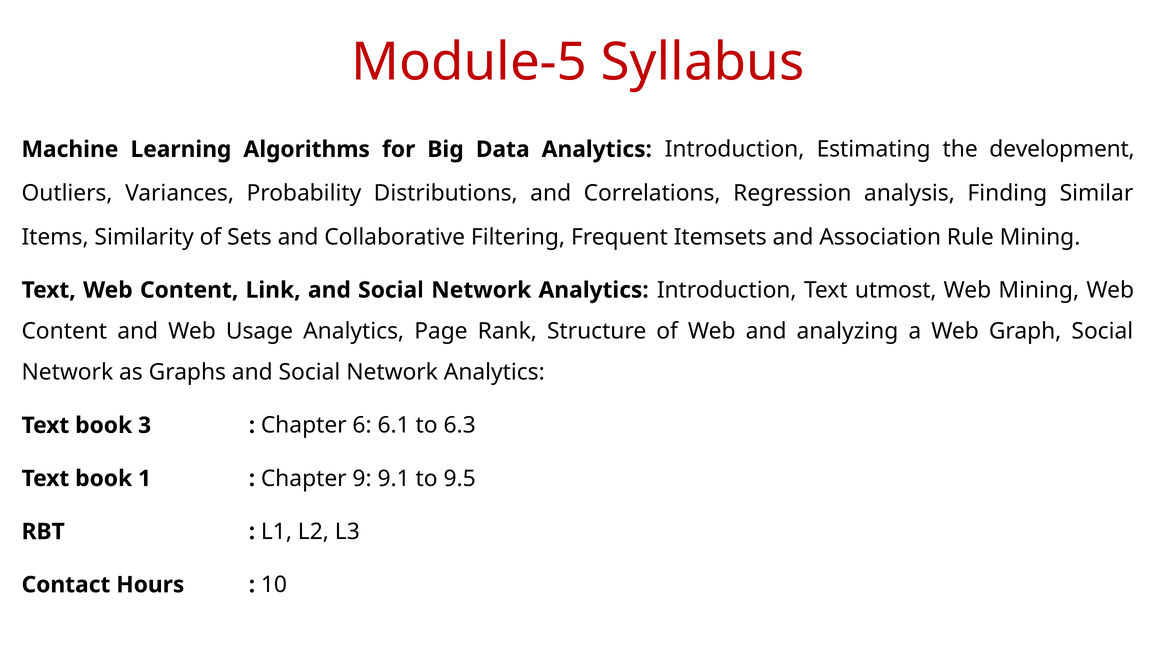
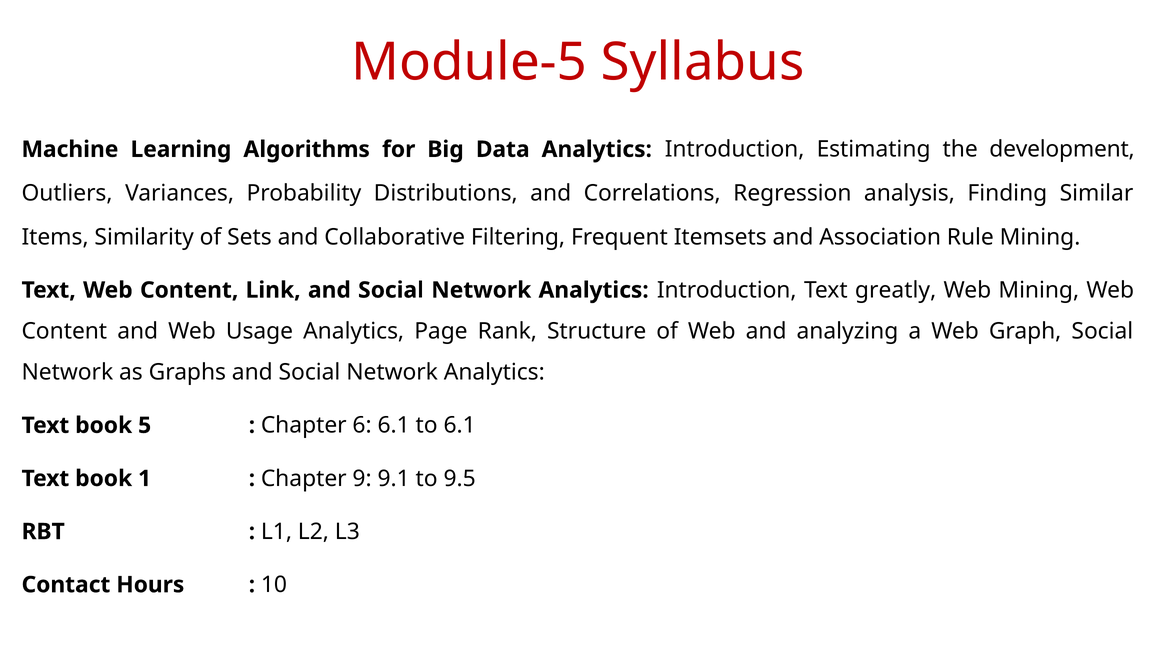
utmost: utmost -> greatly
3: 3 -> 5
to 6.3: 6.3 -> 6.1
